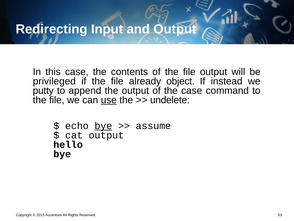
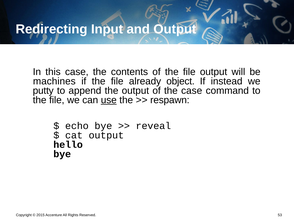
privileged: privileged -> machines
undelete: undelete -> respawn
bye at (103, 126) underline: present -> none
assume: assume -> reveal
